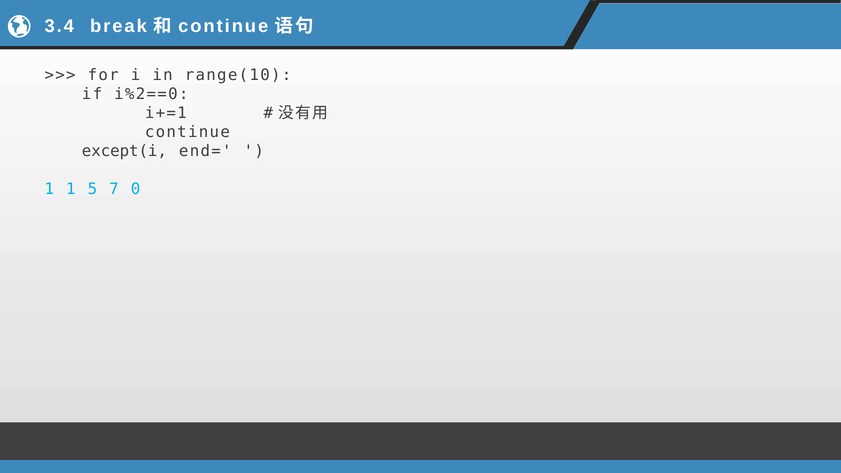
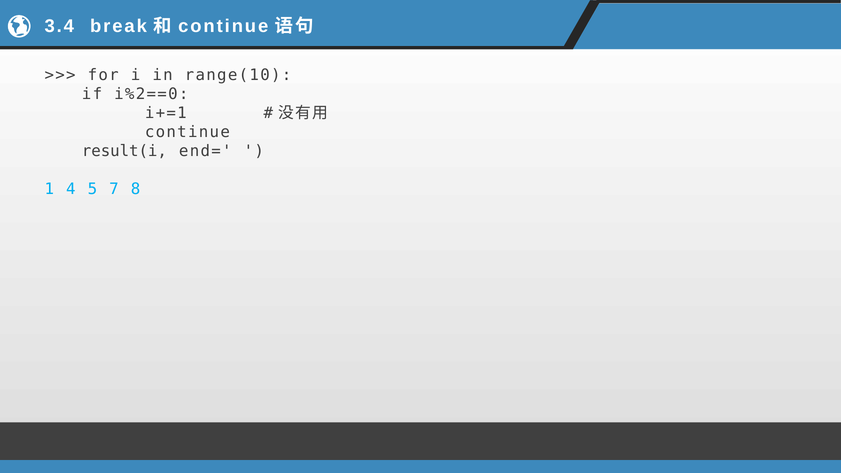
except(i: except(i -> result(i
1 1: 1 -> 4
0: 0 -> 8
